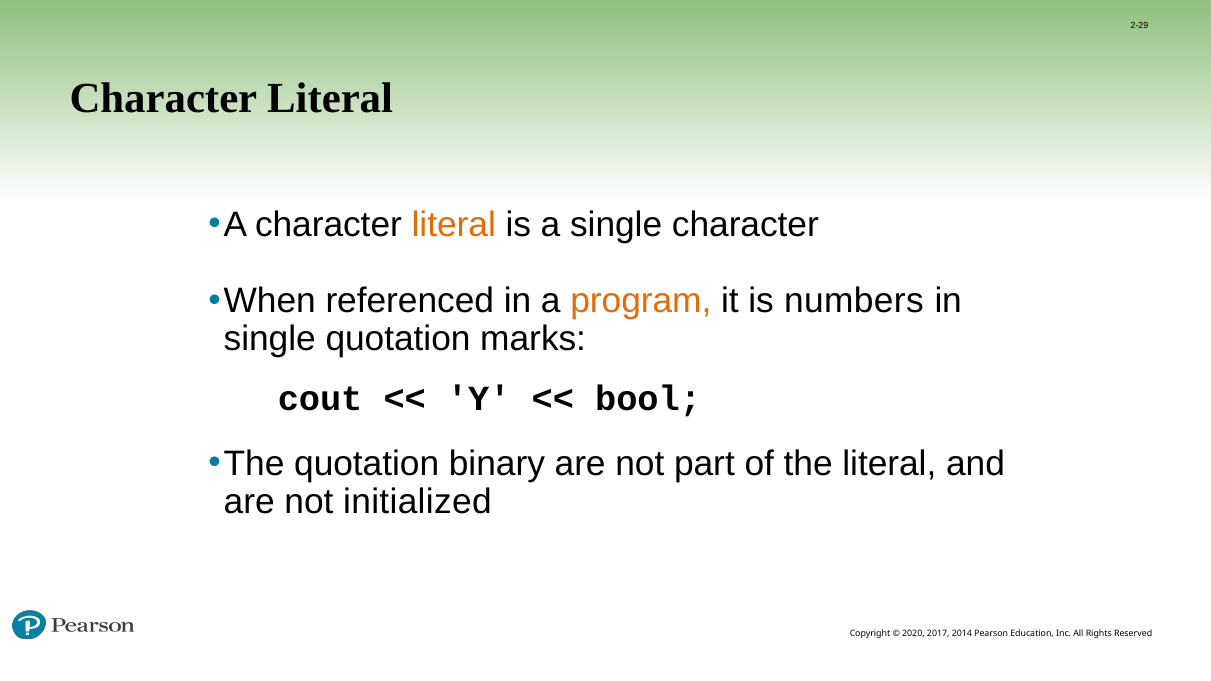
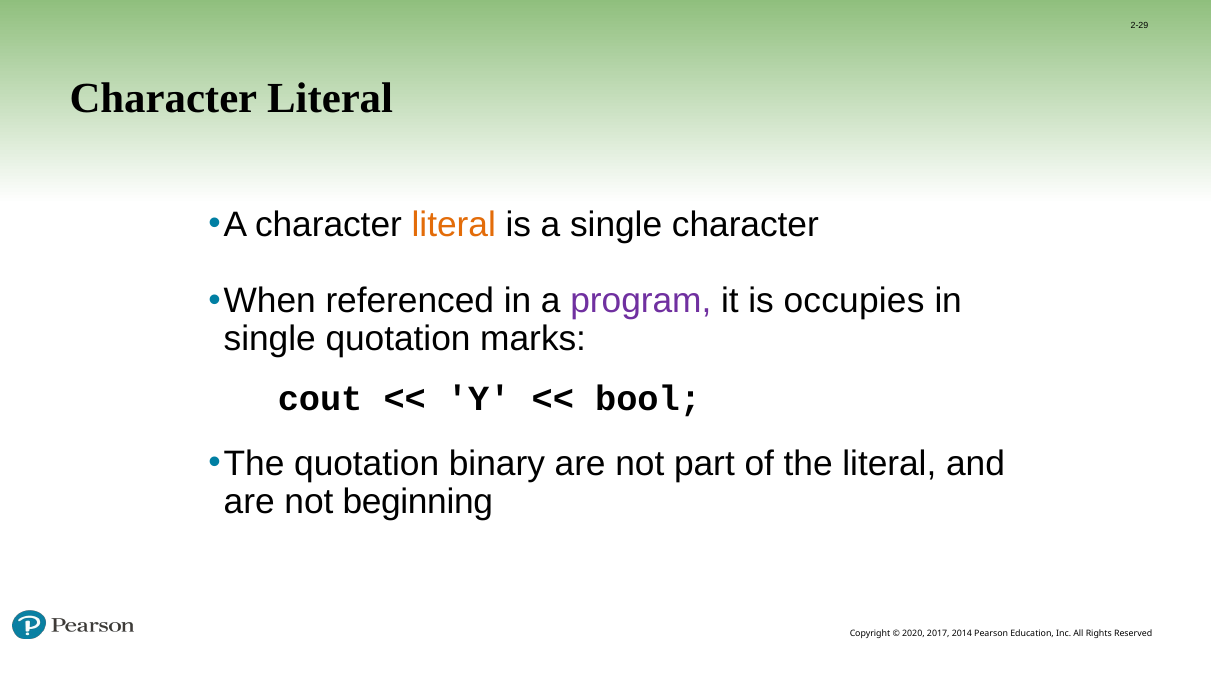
program colour: orange -> purple
numbers: numbers -> occupies
initialized: initialized -> beginning
